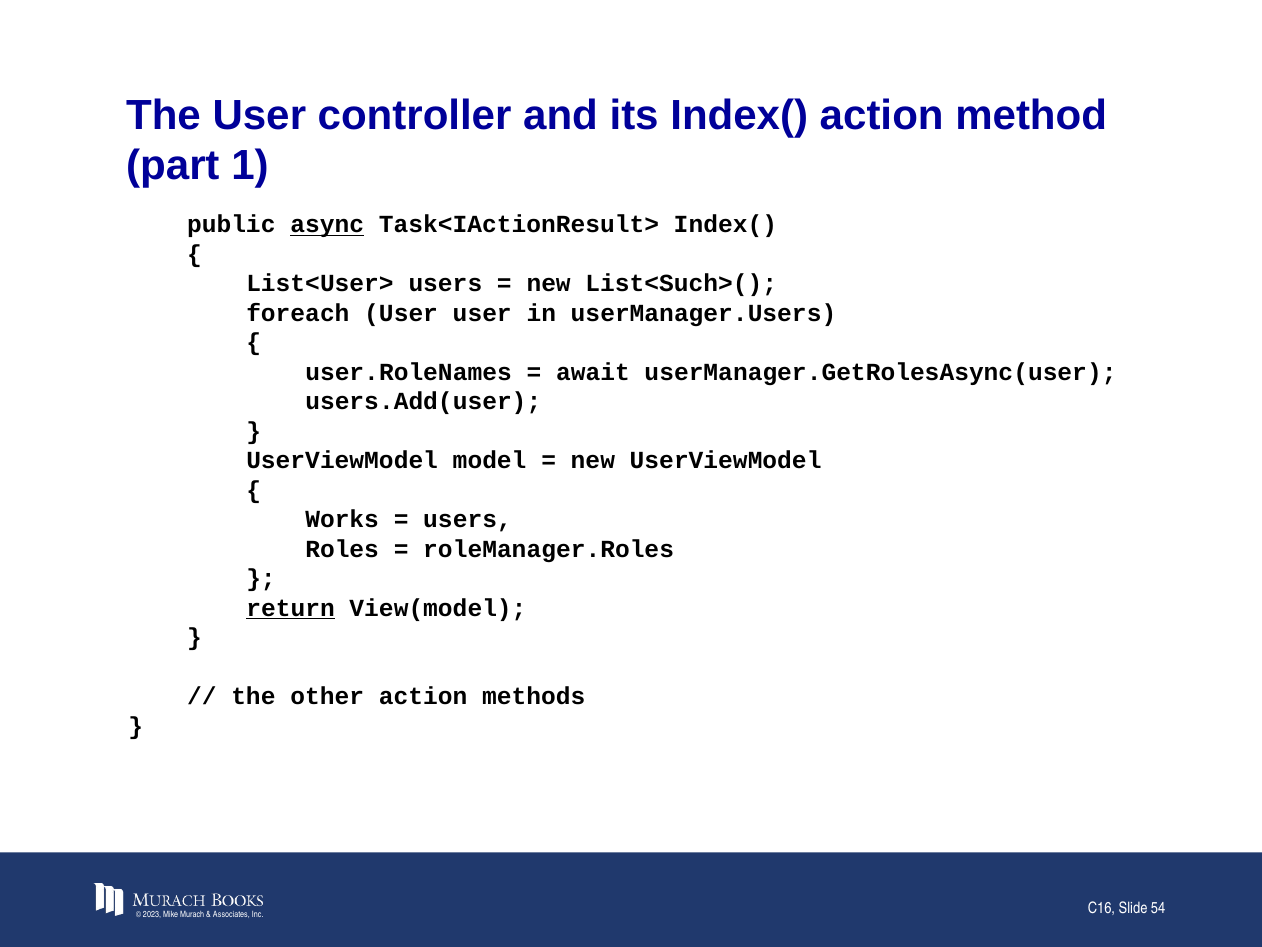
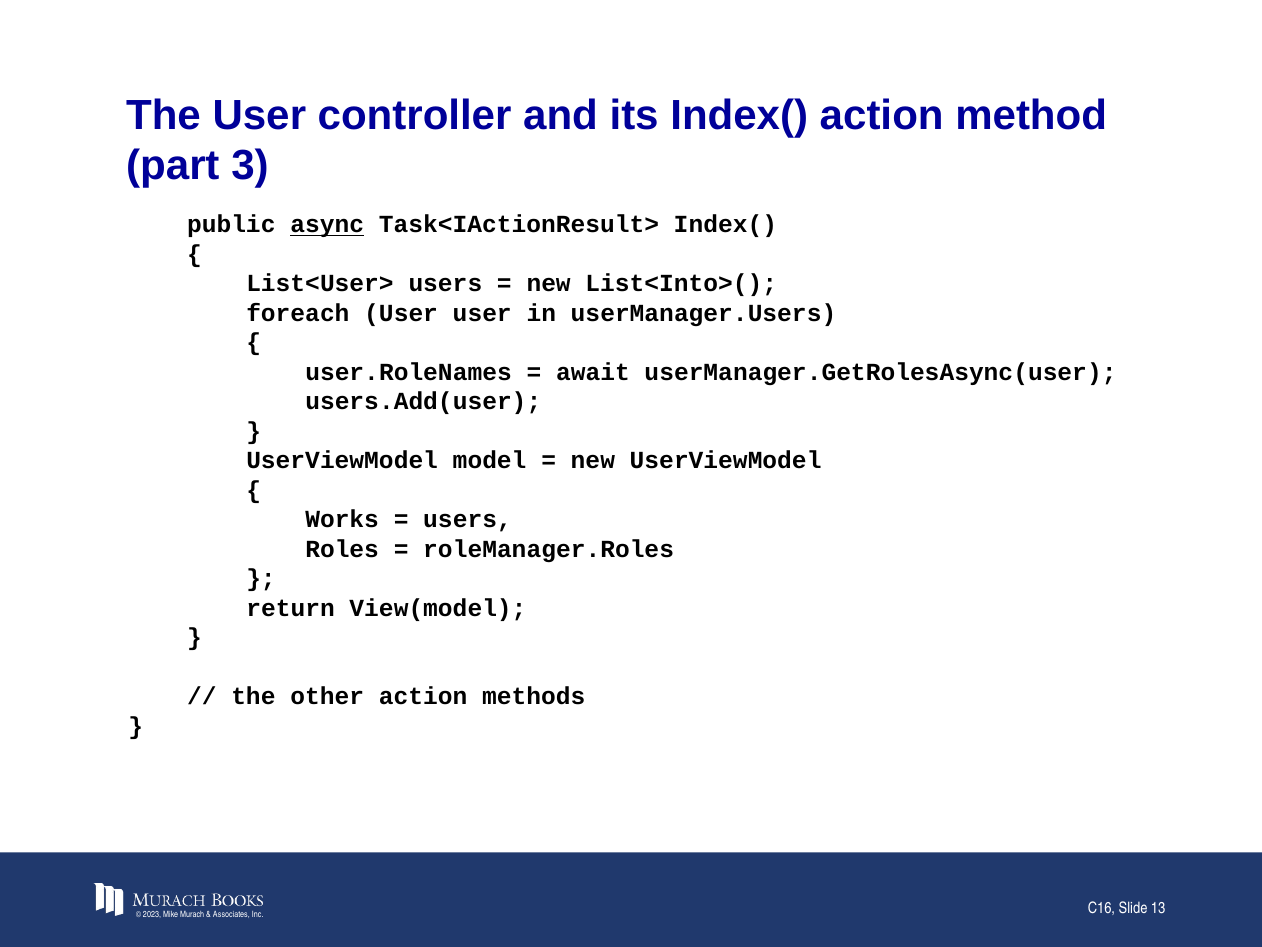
1: 1 -> 3
List<Such>(: List<Such>( -> List<Into>(
return underline: present -> none
54: 54 -> 13
